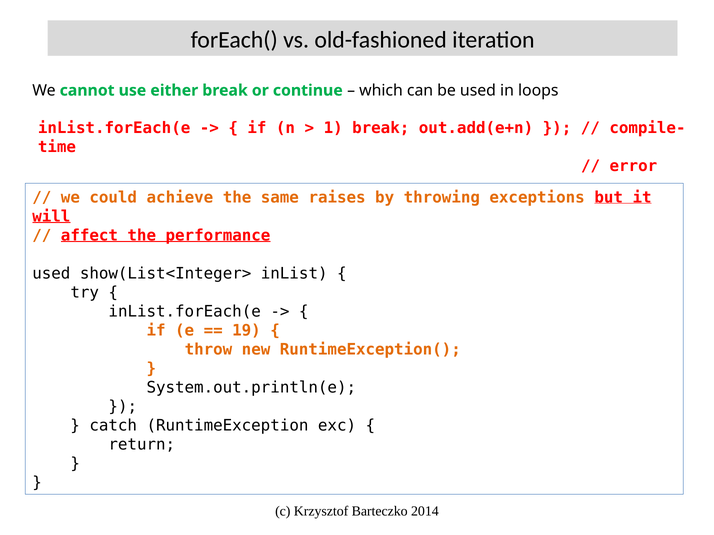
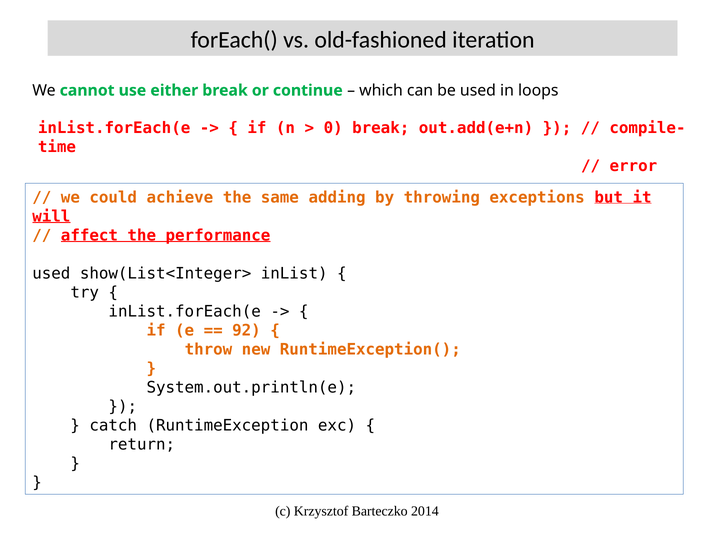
1: 1 -> 0
raises: raises -> adding
19: 19 -> 92
